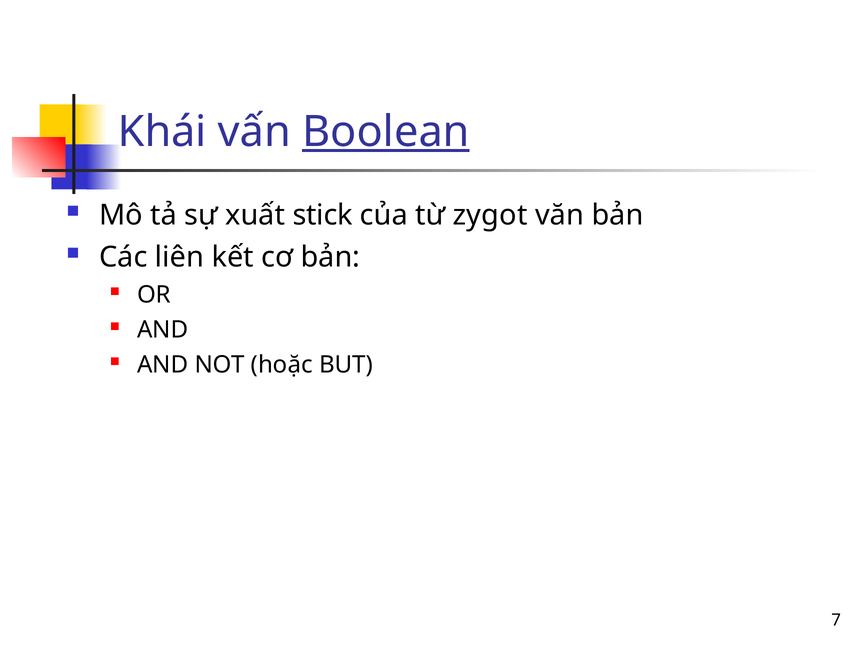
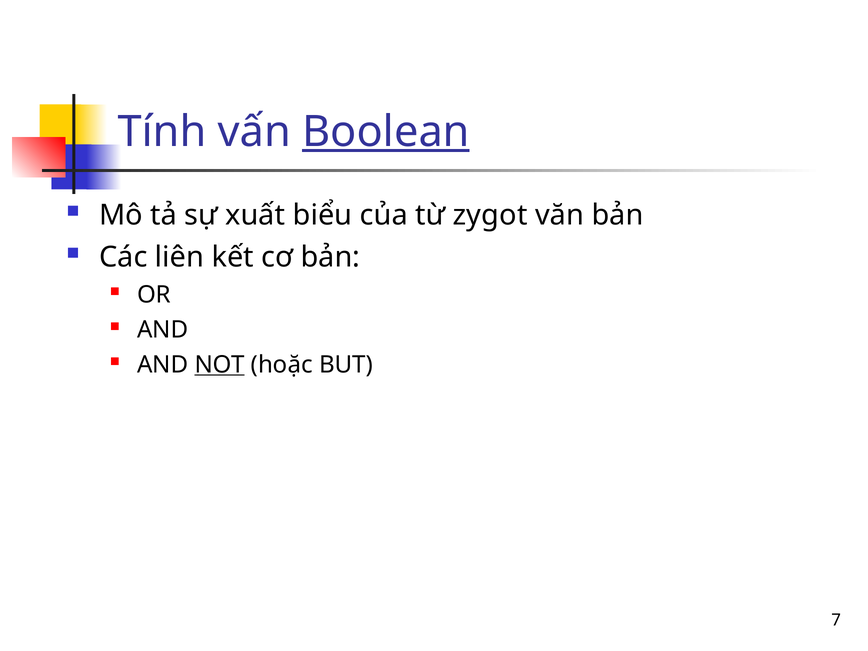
Khái: Khái -> Tính
stick: stick -> biểu
NOT underline: none -> present
